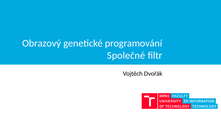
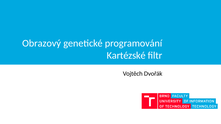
Společné: Společné -> Kartézské
